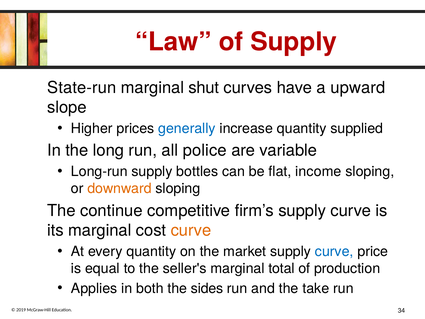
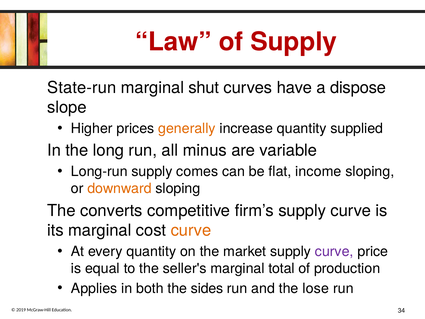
upward: upward -> dispose
generally colour: blue -> orange
police: police -> minus
bottles: bottles -> comes
continue: continue -> converts
curve at (334, 251) colour: blue -> purple
take: take -> lose
